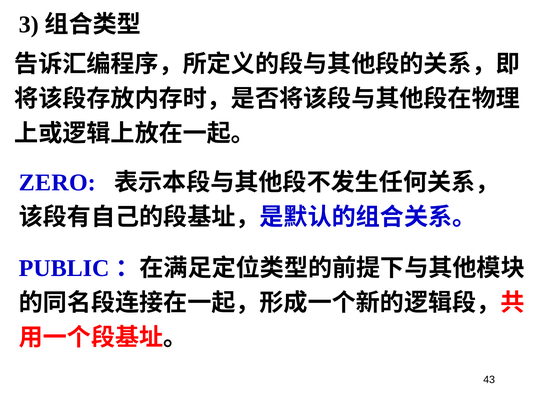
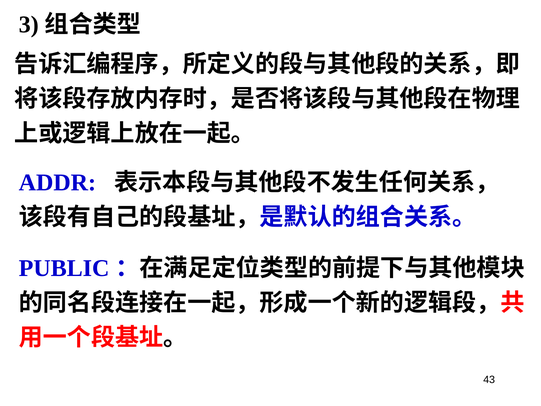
ZERO: ZERO -> ADDR
